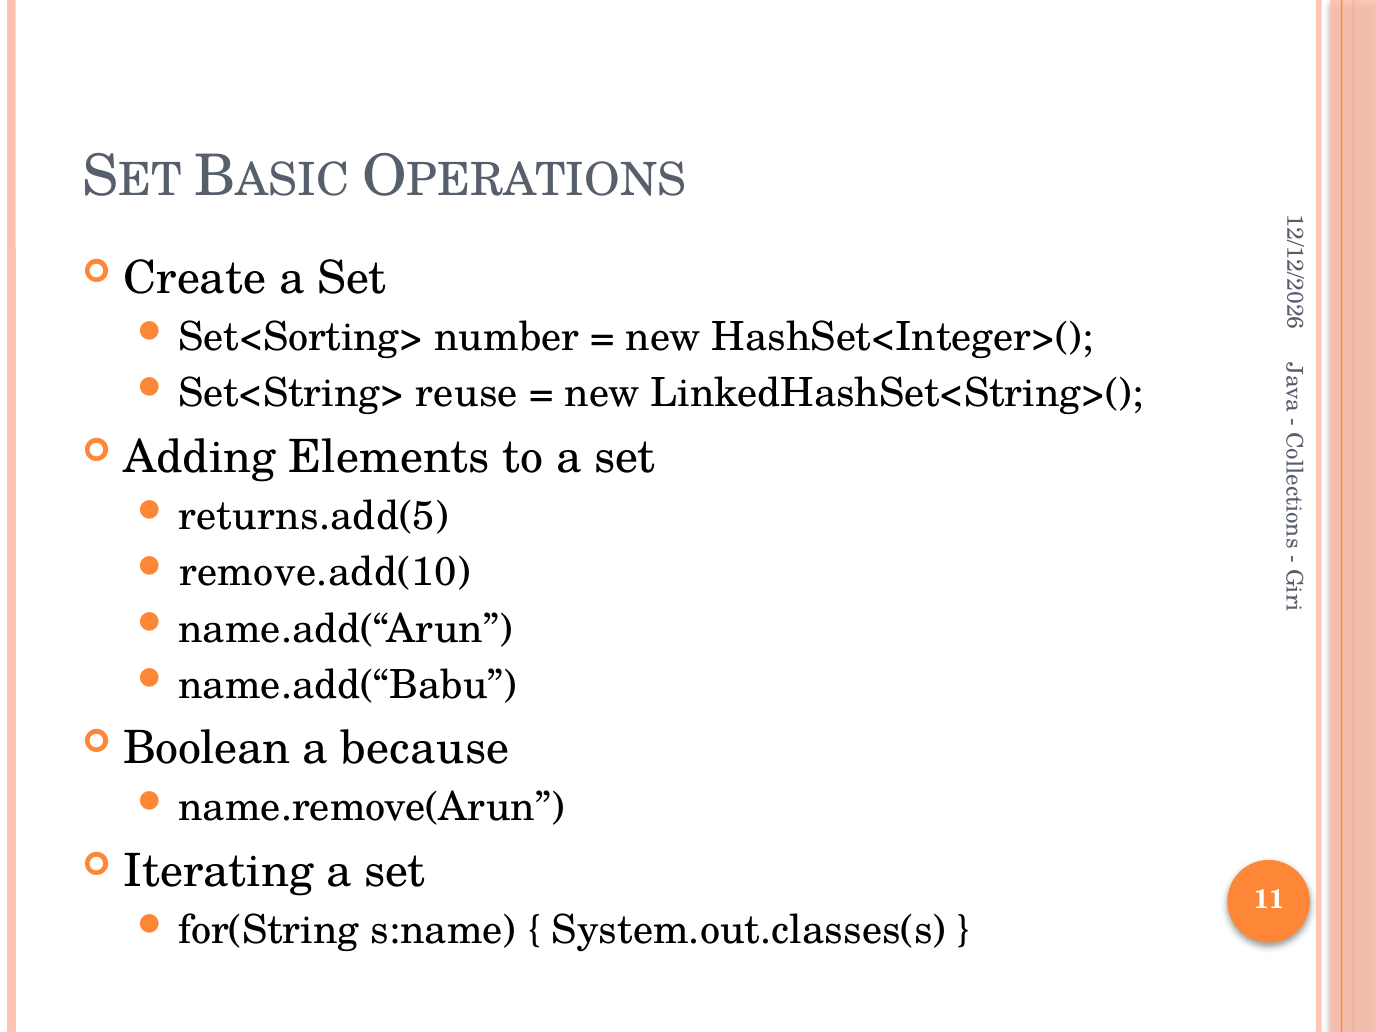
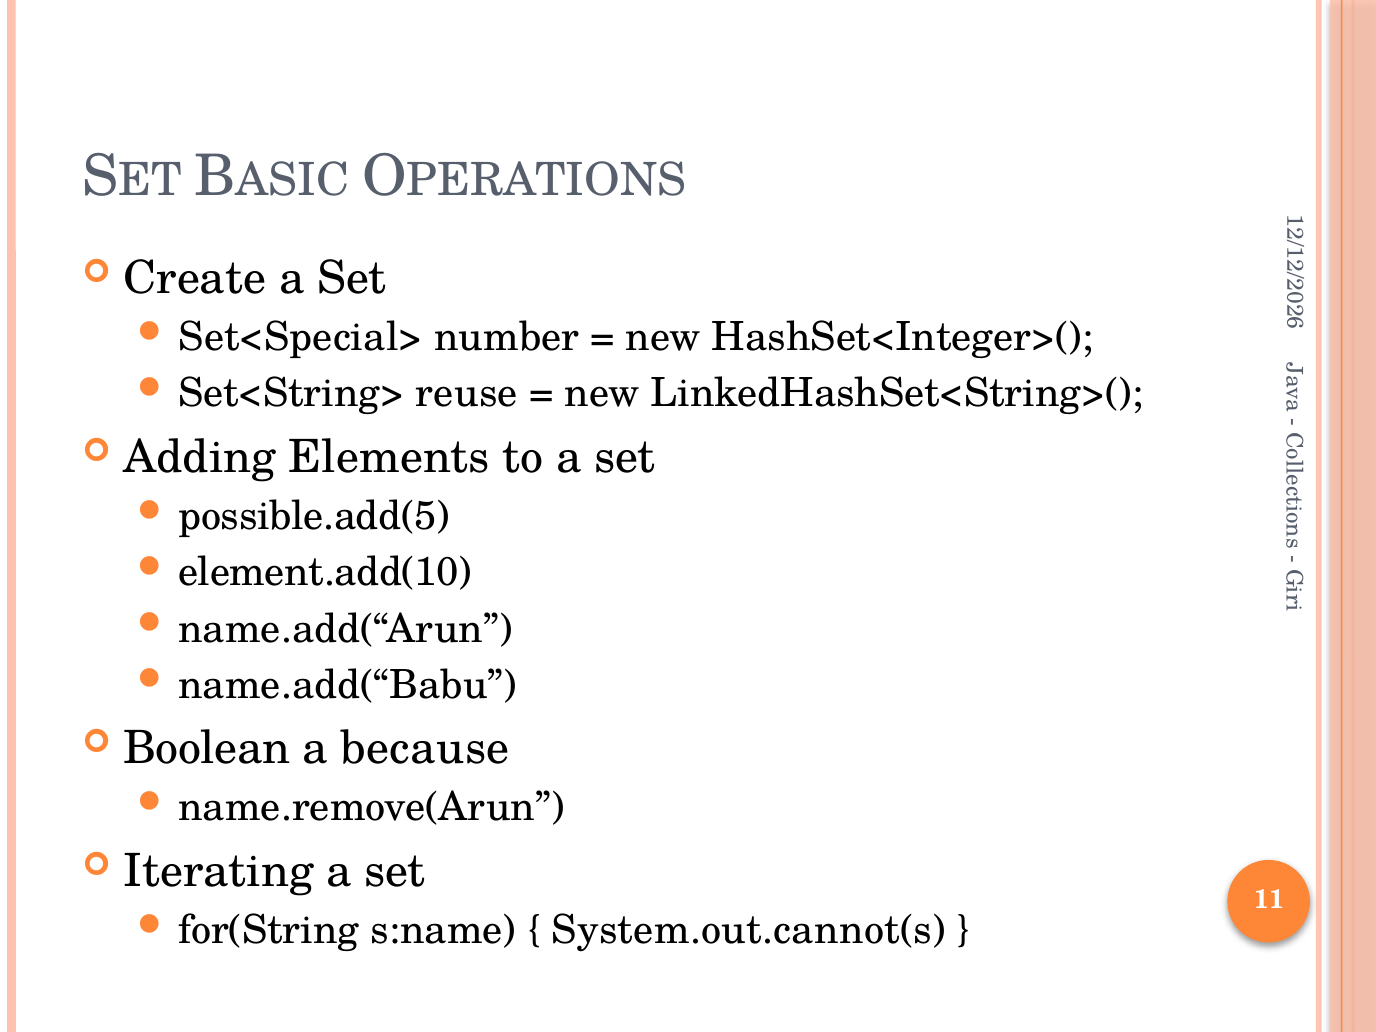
Set<Sorting>: Set<Sorting> -> Set<Special>
returns.add(5: returns.add(5 -> possible.add(5
remove.add(10: remove.add(10 -> element.add(10
System.out.classes(s: System.out.classes(s -> System.out.cannot(s
